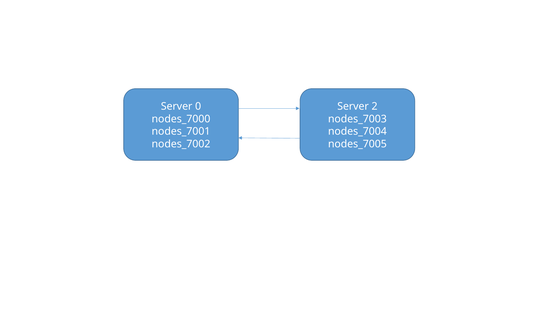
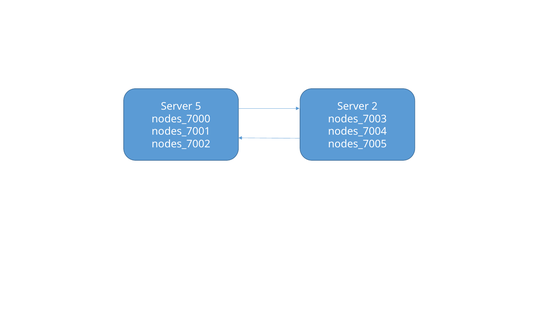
0: 0 -> 5
